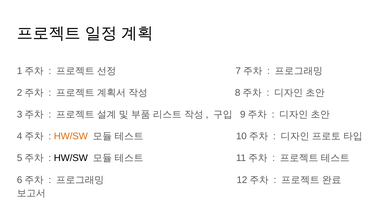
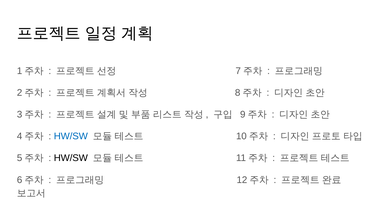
HW/SW at (71, 136) colour: orange -> blue
